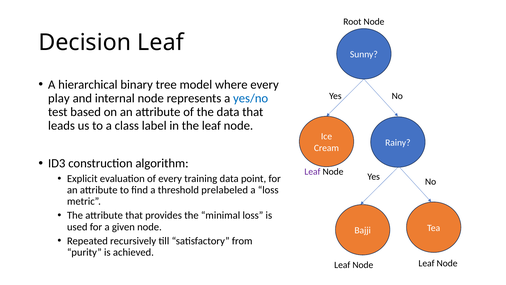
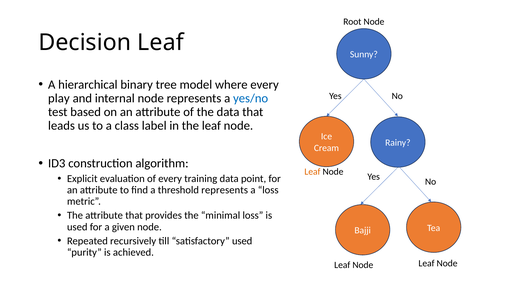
Leaf at (312, 172) colour: purple -> orange
threshold prelabeled: prelabeled -> represents
satisfactory from: from -> used
